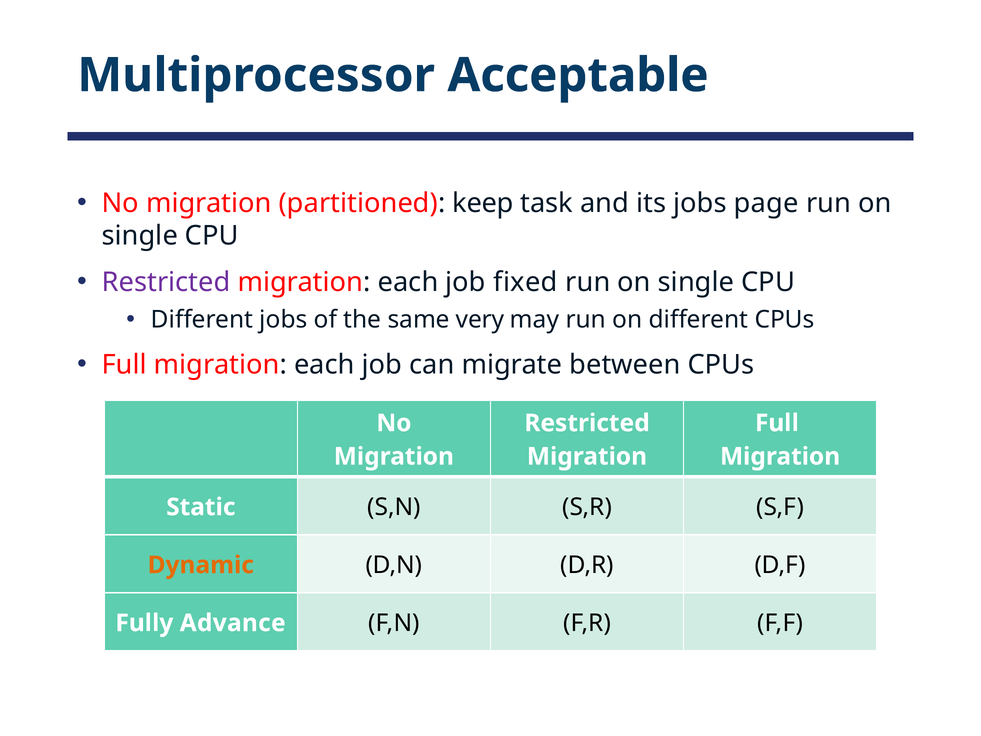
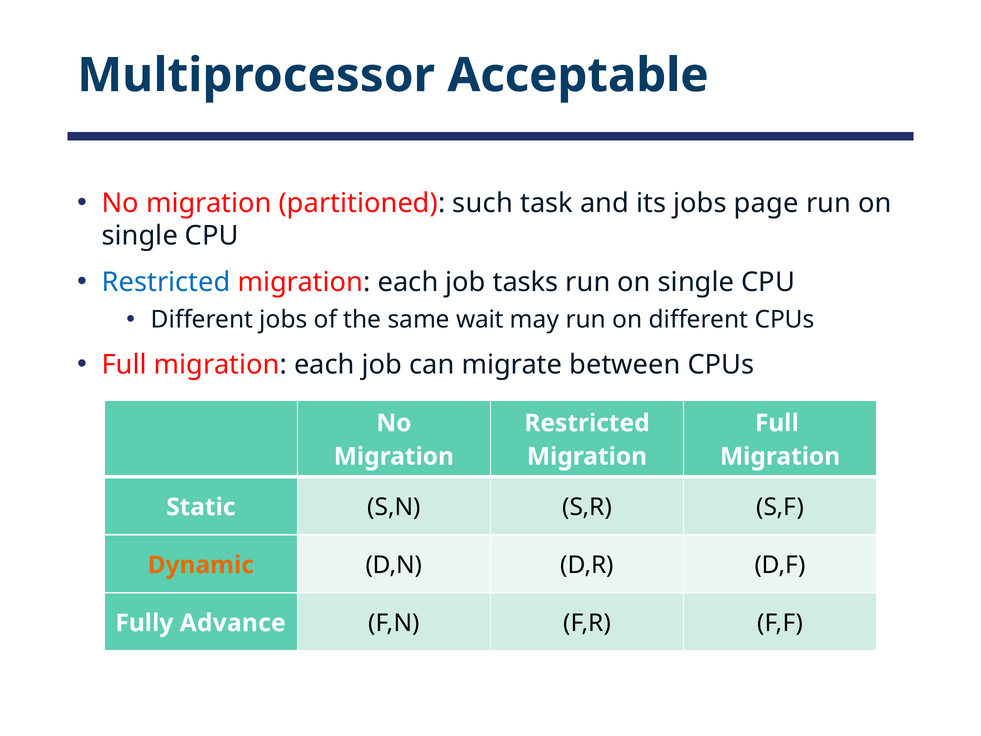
keep: keep -> such
Restricted at (166, 282) colour: purple -> blue
fixed: fixed -> tasks
very: very -> wait
